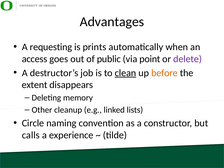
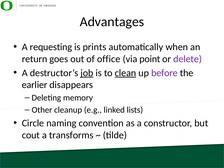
access: access -> return
public: public -> office
job underline: none -> present
before colour: orange -> purple
extent: extent -> earlier
calls: calls -> cout
experience: experience -> transforms
